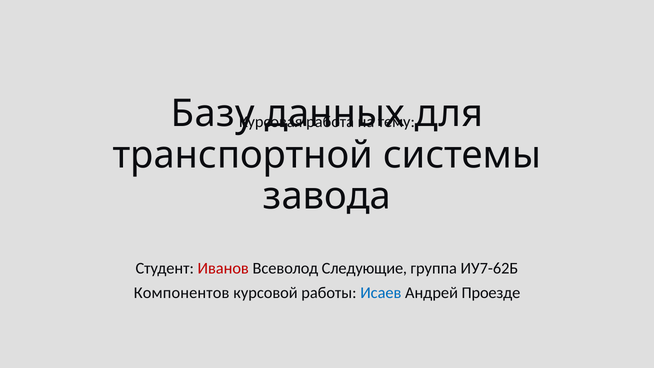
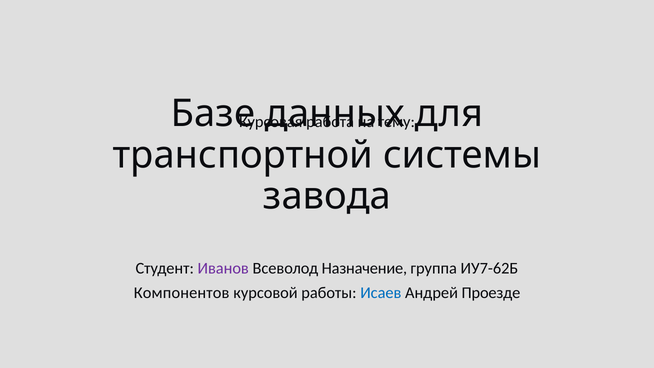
Базу: Базу -> Базе
Иванов colour: red -> purple
Следующие: Следующие -> Назначение
